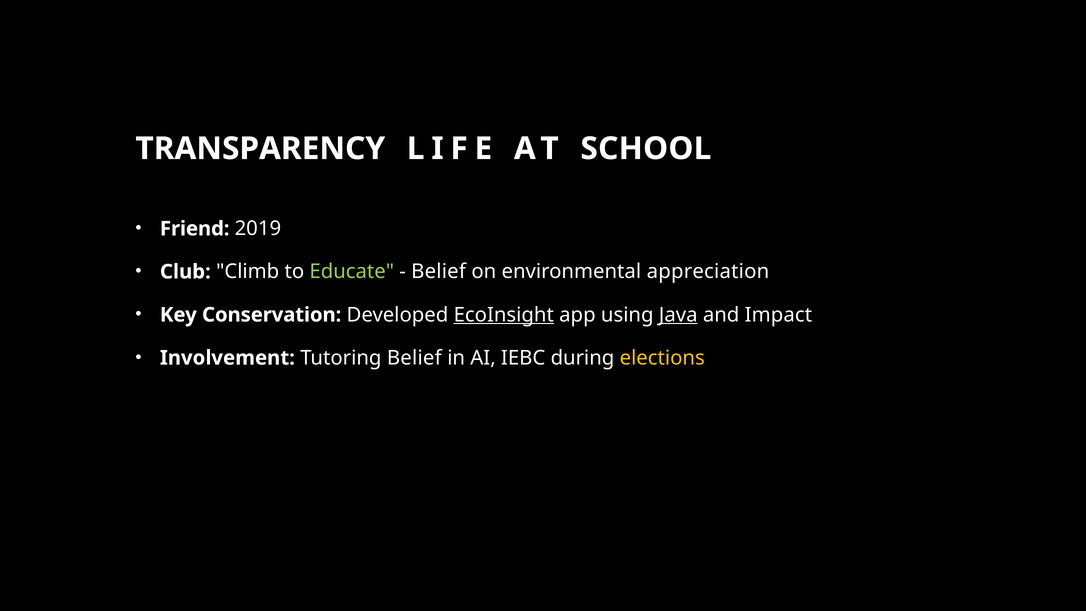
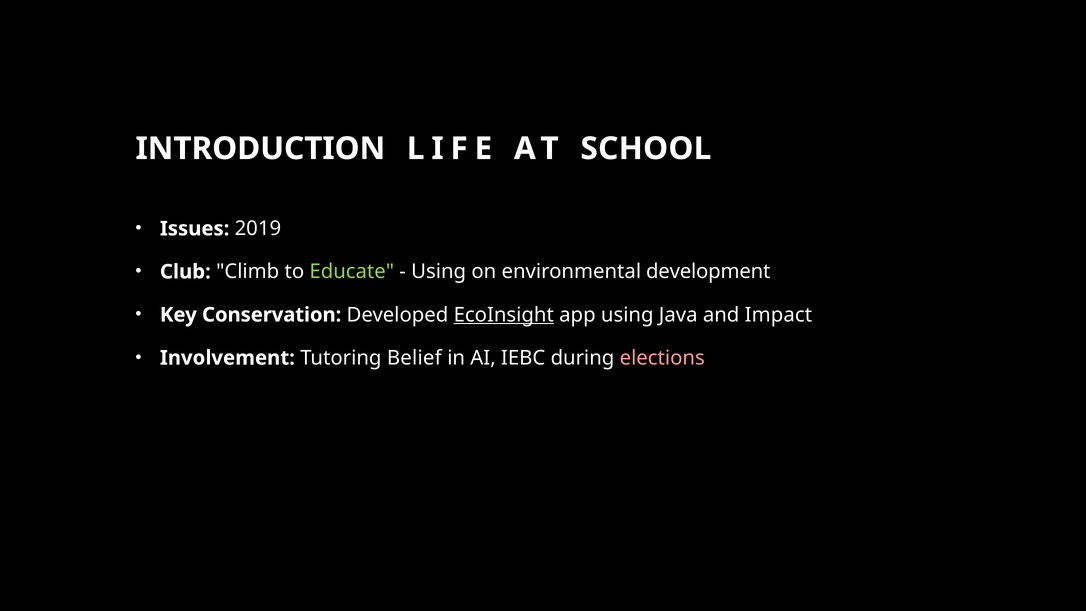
TRANSPARENCY: TRANSPARENCY -> INTRODUCTION
Friend: Friend -> Issues
Belief at (439, 272): Belief -> Using
appreciation: appreciation -> development
Java underline: present -> none
elections colour: yellow -> pink
